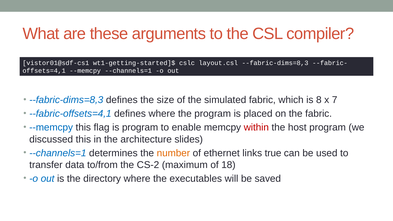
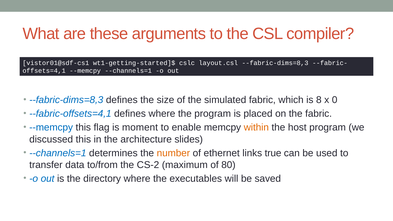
7: 7 -> 0
is program: program -> moment
within colour: red -> orange
18: 18 -> 80
